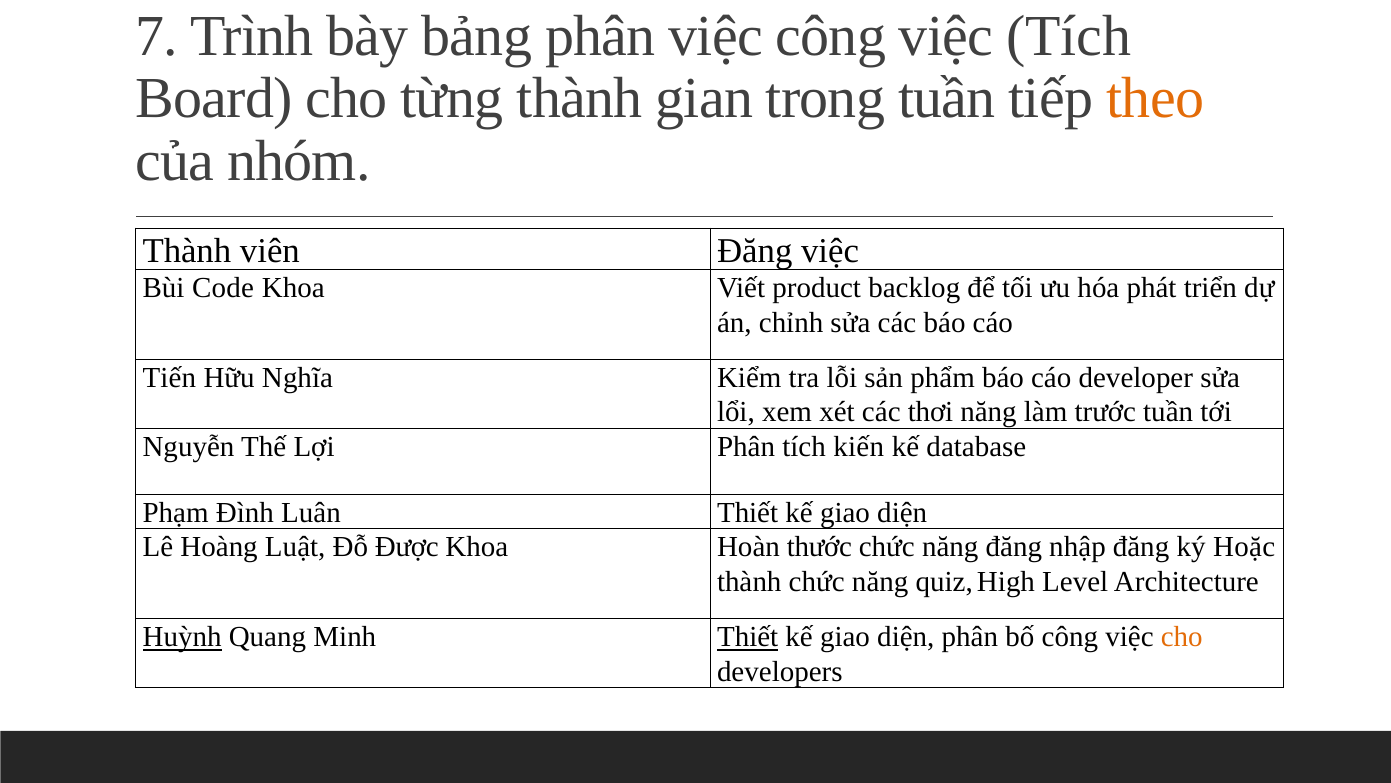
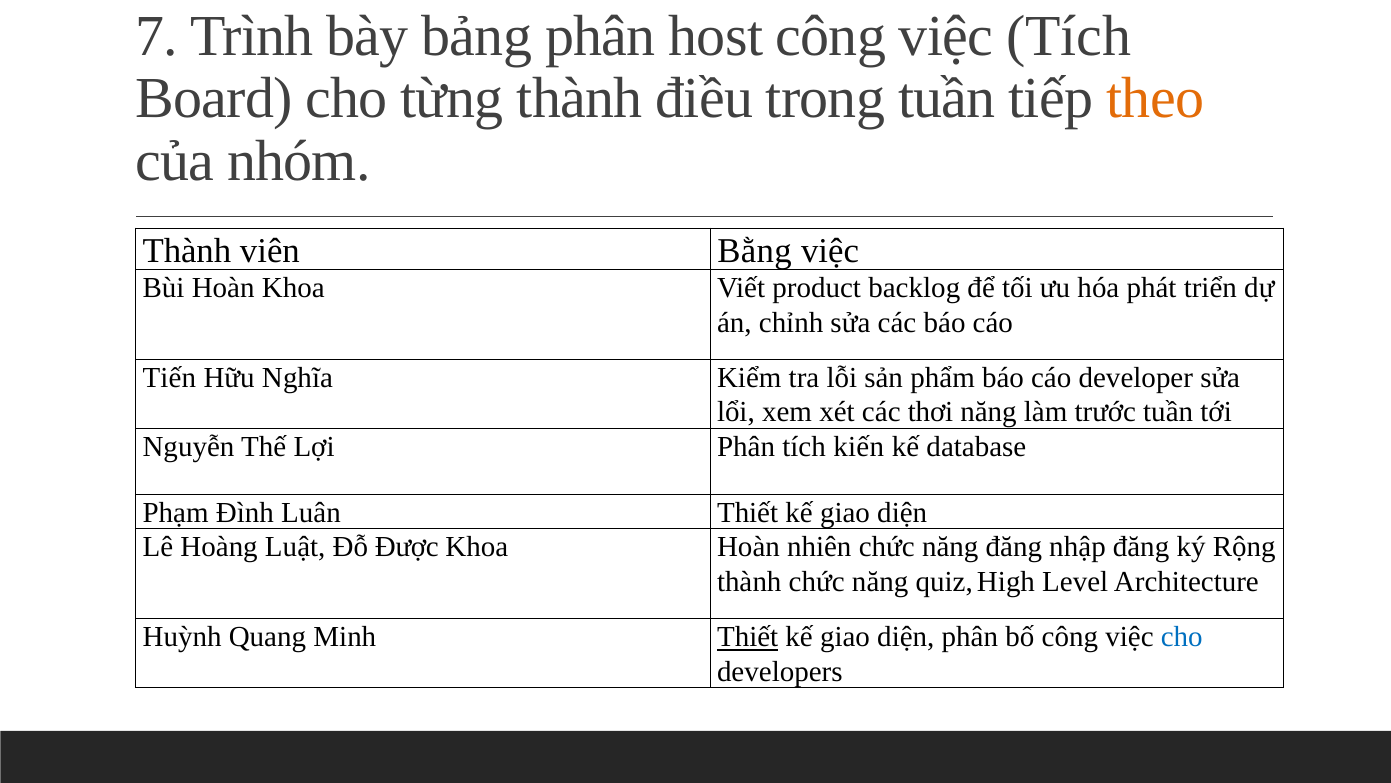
phân việc: việc -> host
gian: gian -> điều
viên Đăng: Đăng -> Bằng
Bùi Code: Code -> Hoàn
thước: thước -> nhiên
Hoặc: Hoặc -> Rộng
Huỳnh underline: present -> none
cho at (1182, 637) colour: orange -> blue
